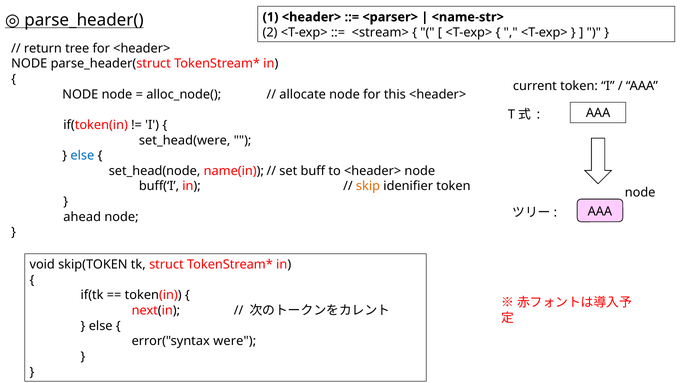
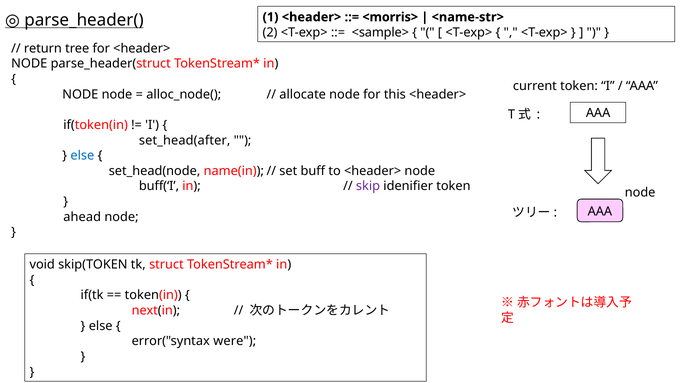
<parser>: <parser> -> <morris>
<stream>: <stream> -> <sample>
set_head(were: set_head(were -> set_head(after
skip colour: orange -> purple
